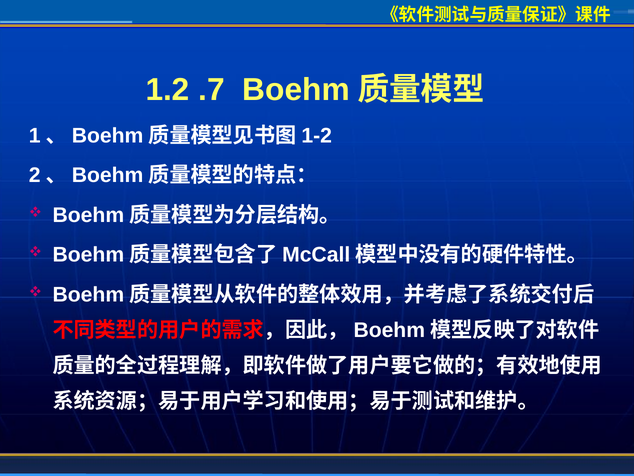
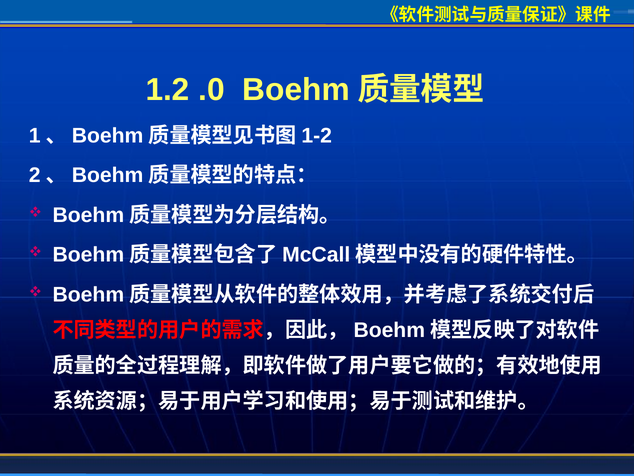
.7: .7 -> .0
